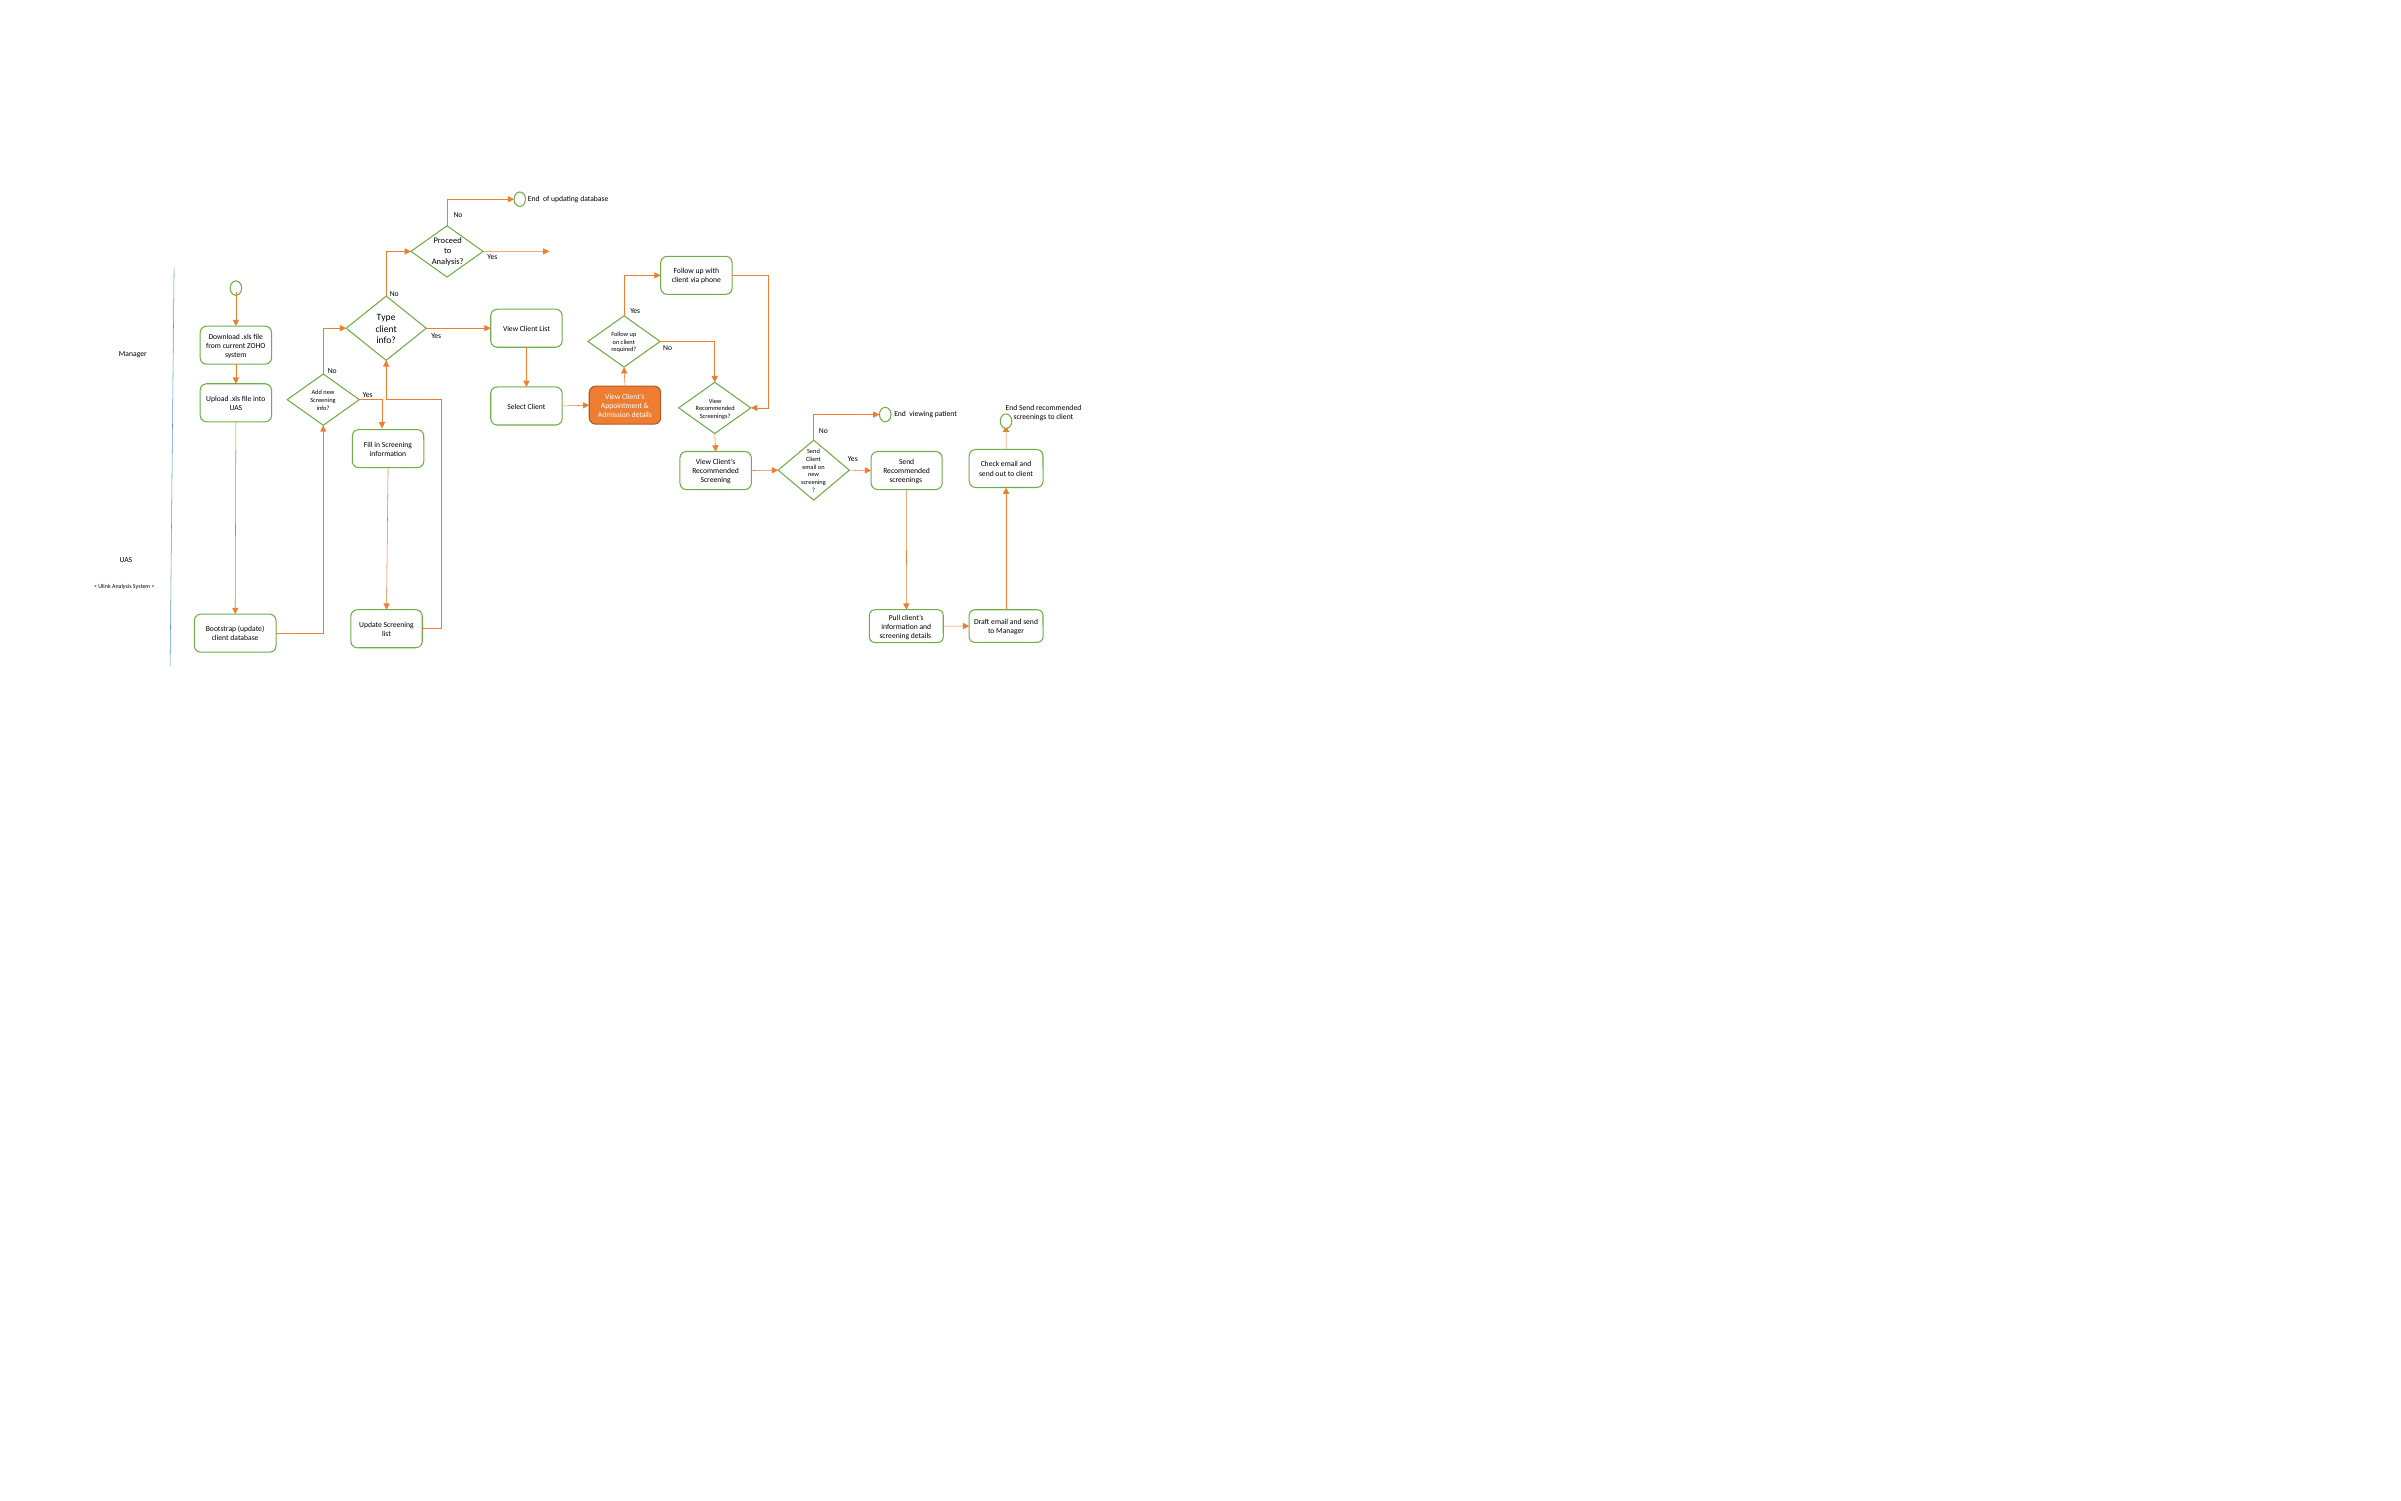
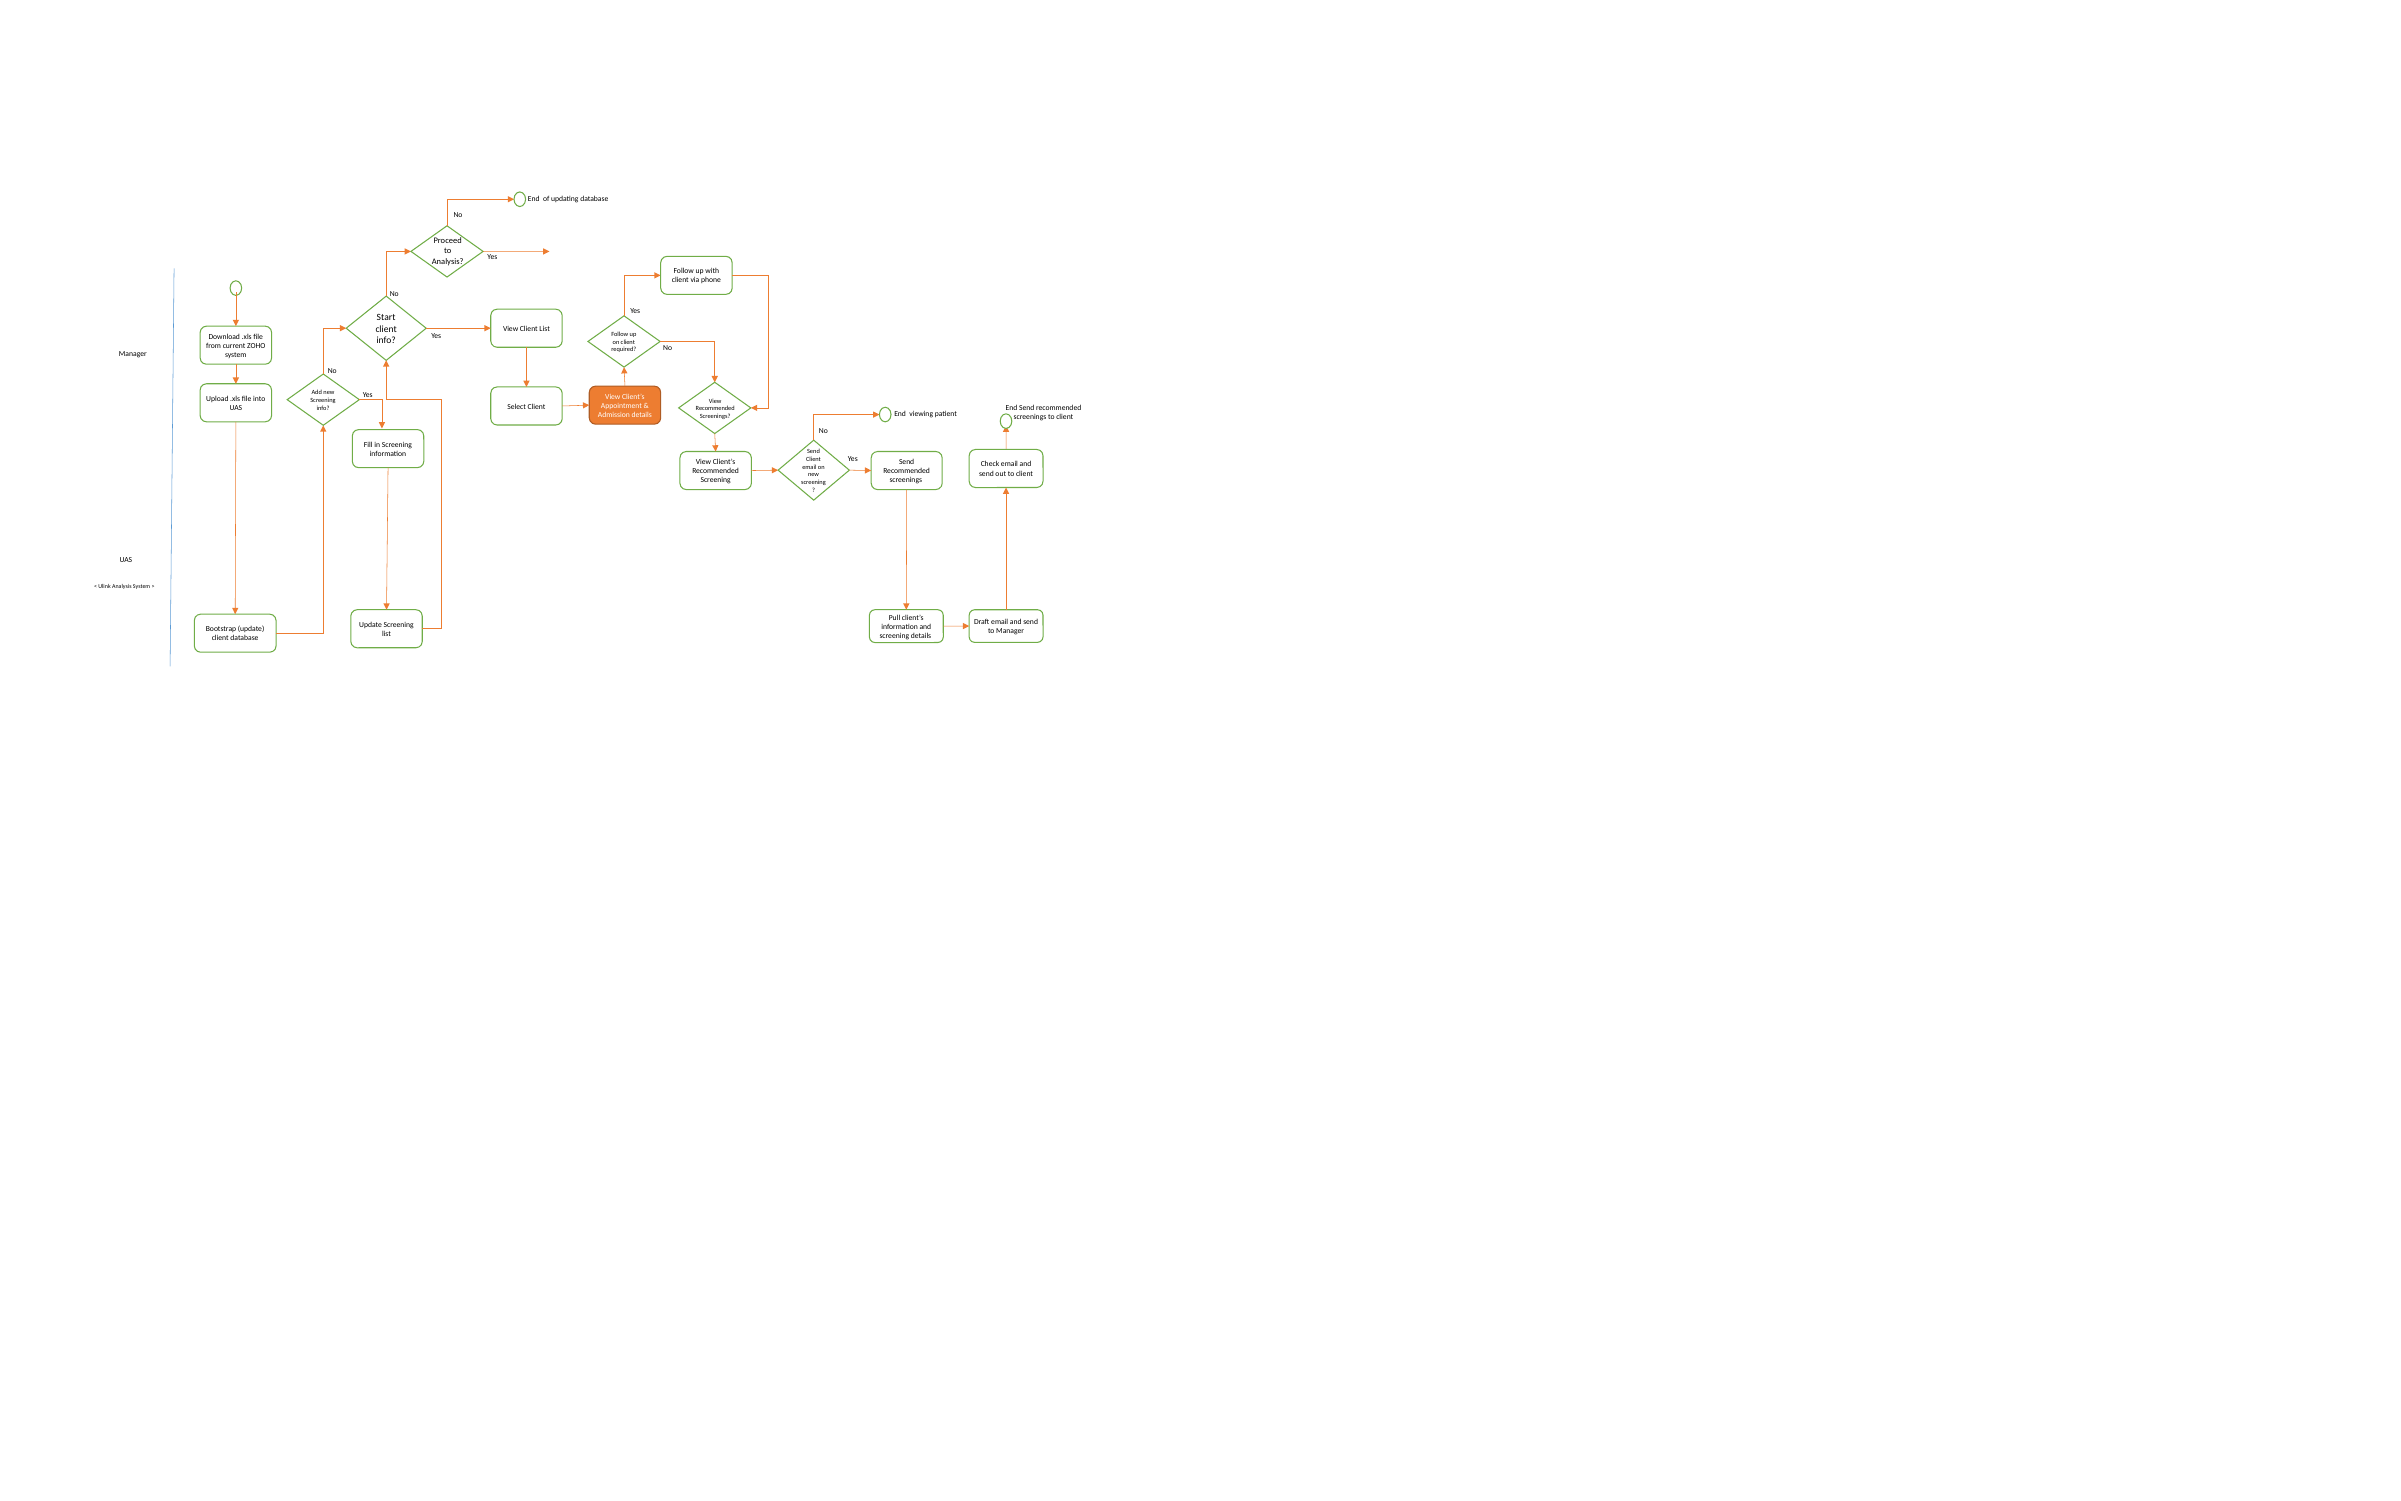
Type: Type -> Start
